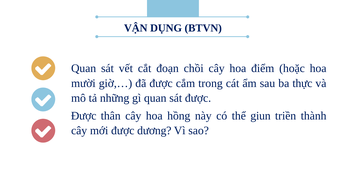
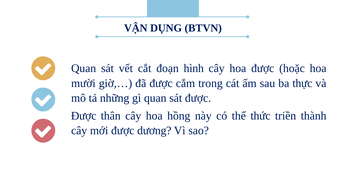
chồi: chồi -> hình
hoa điểm: điểm -> được
giun: giun -> thức
